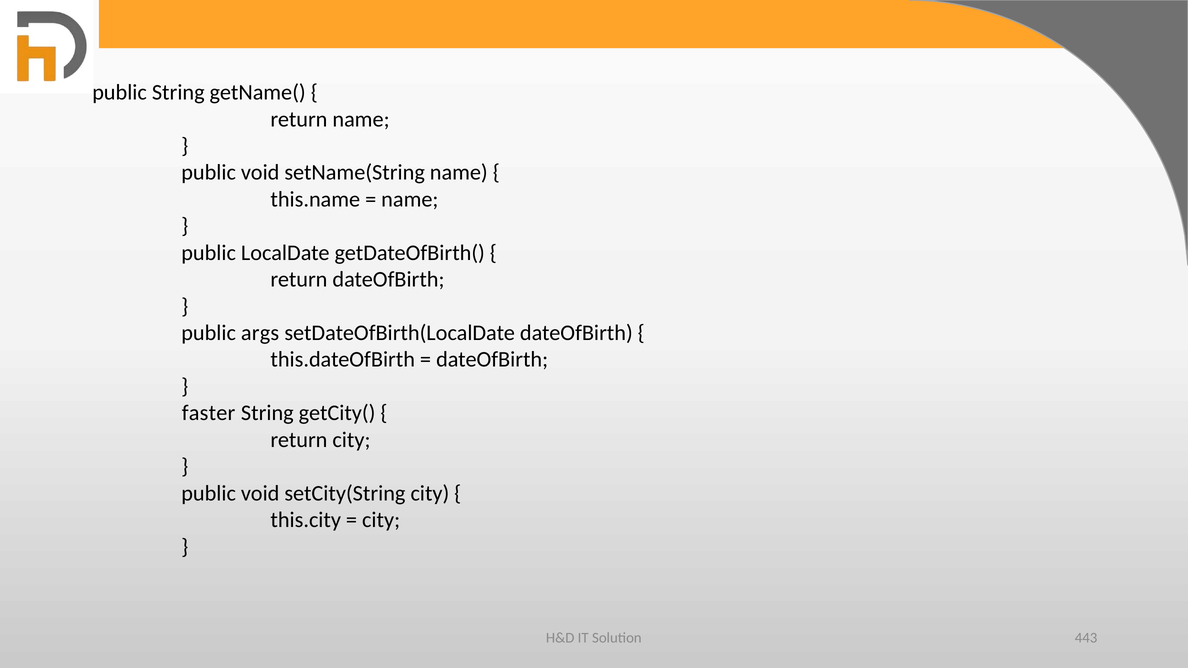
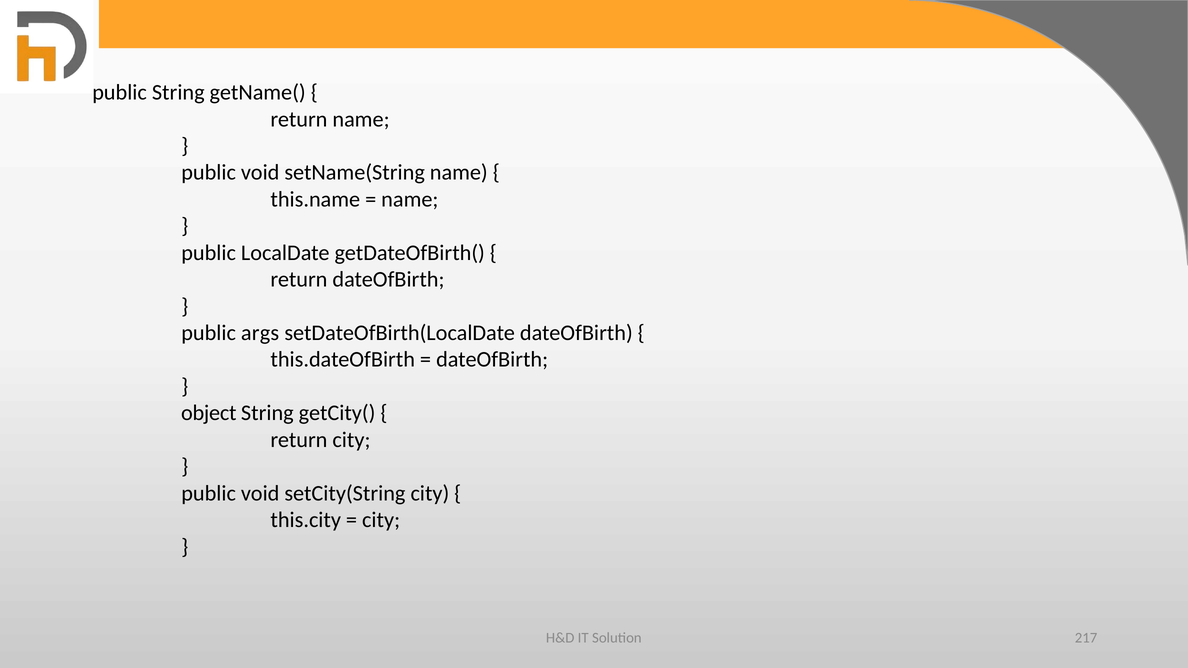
faster: faster -> object
443: 443 -> 217
